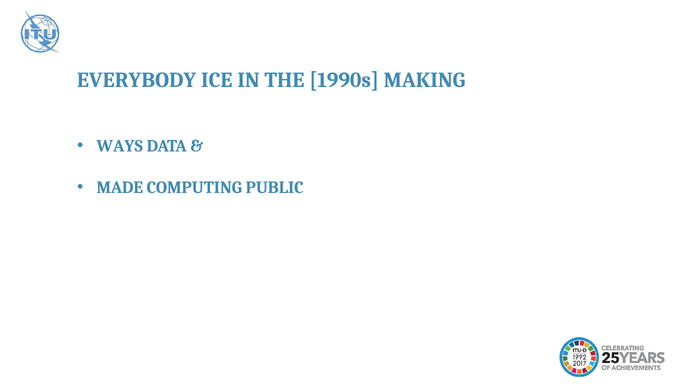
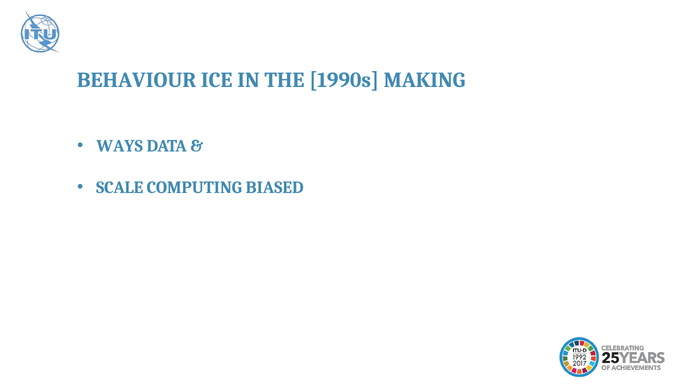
EVERYBODY: EVERYBODY -> BEHAVIOUR
MADE: MADE -> SCALE
PUBLIC: PUBLIC -> BIASED
